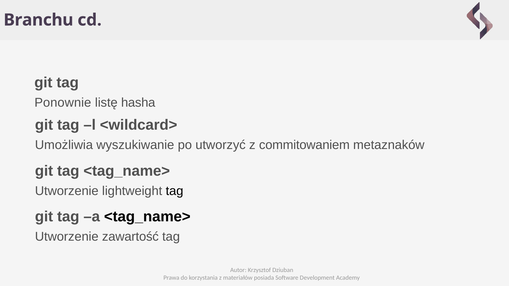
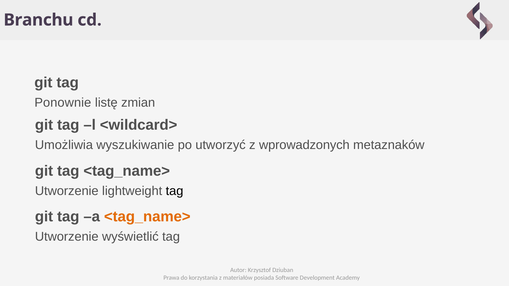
hasha: hasha -> zmian
commitowaniem: commitowaniem -> wprowadzonych
<tag_name> at (147, 217) colour: black -> orange
zawartość: zawartość -> wyświetlić
